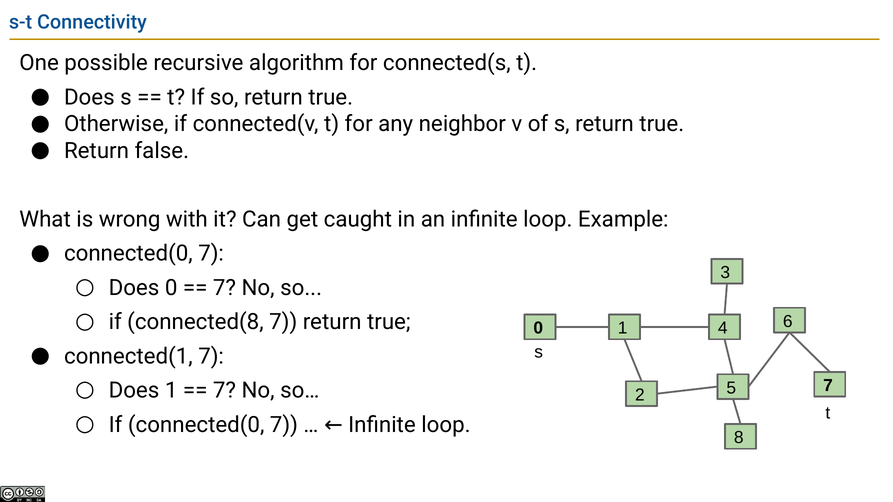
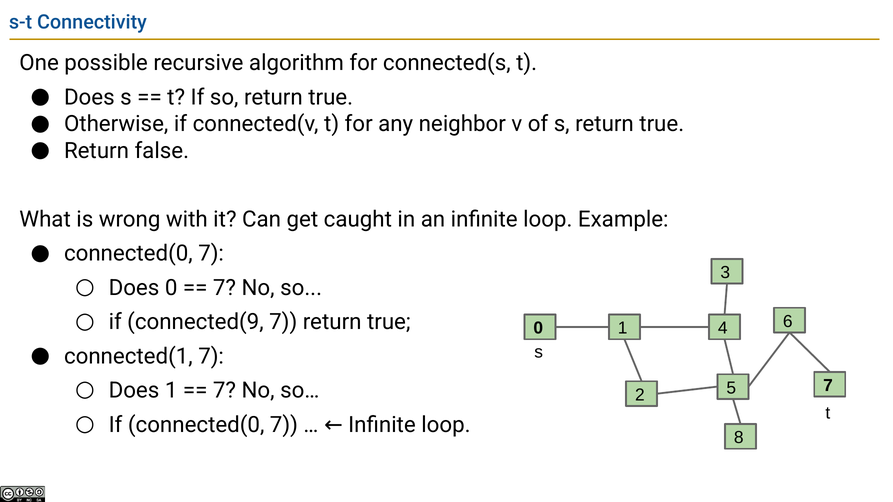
connected(8: connected(8 -> connected(9
